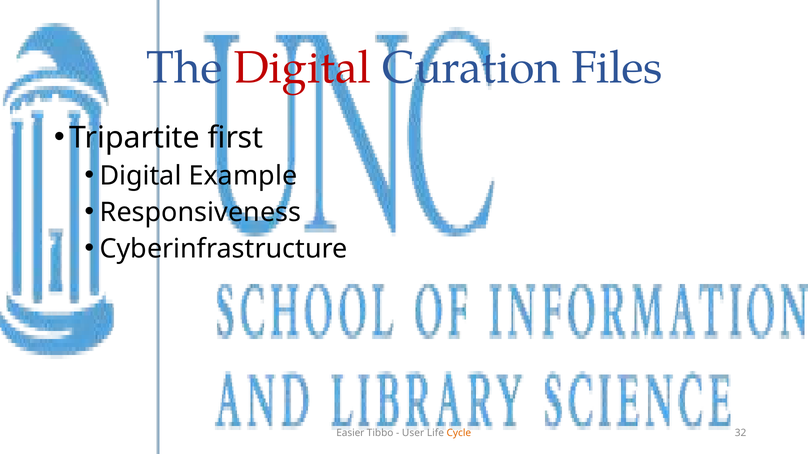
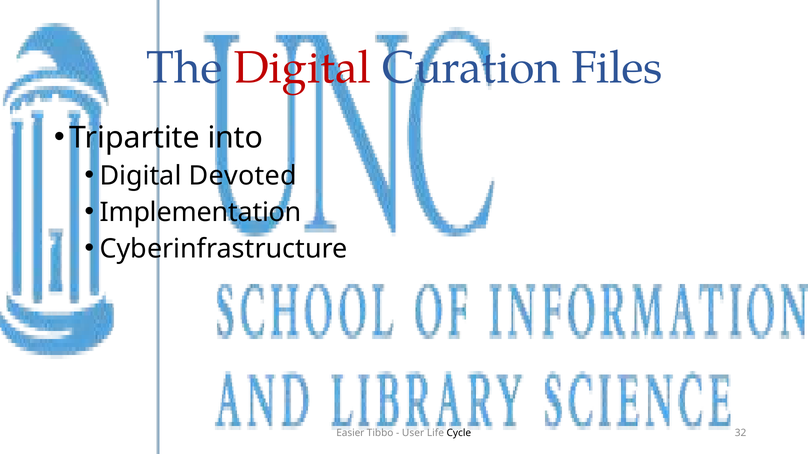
first: first -> into
Example: Example -> Devoted
Responsiveness: Responsiveness -> Implementation
Cycle colour: orange -> black
